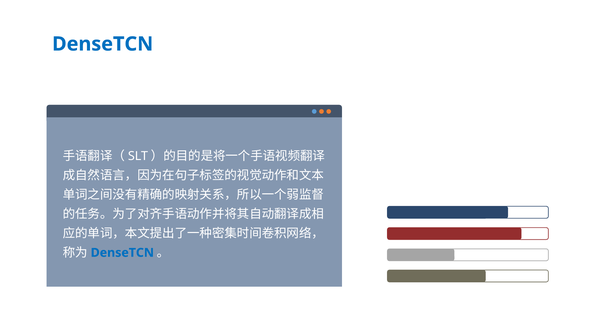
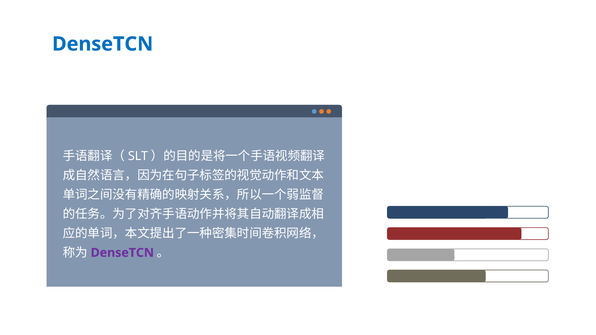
DenseTCN at (122, 253) colour: blue -> purple
